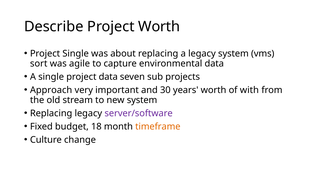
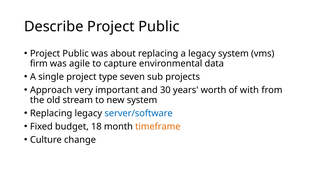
Describe Project Worth: Worth -> Public
Single at (76, 53): Single -> Public
sort: sort -> firm
project data: data -> type
server/software colour: purple -> blue
